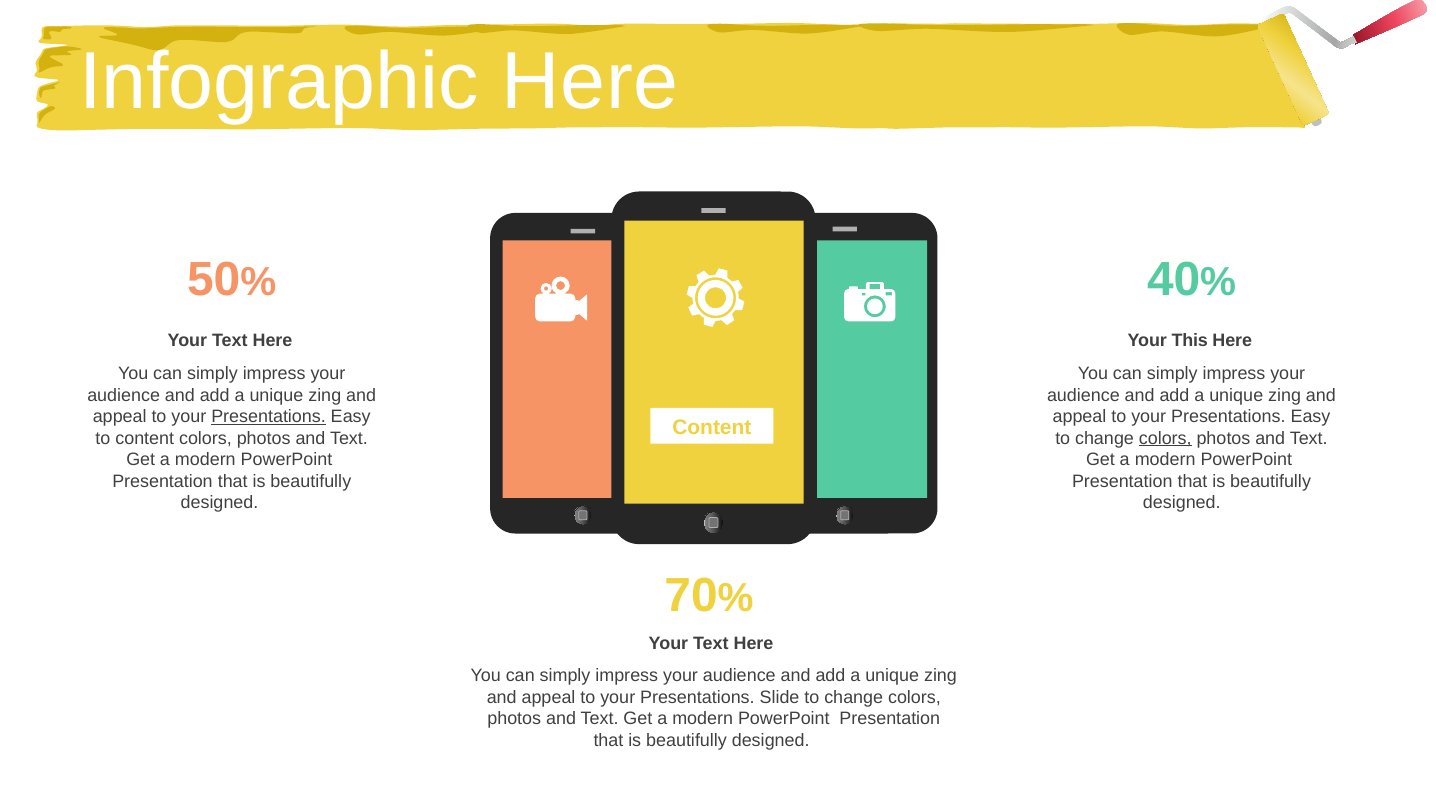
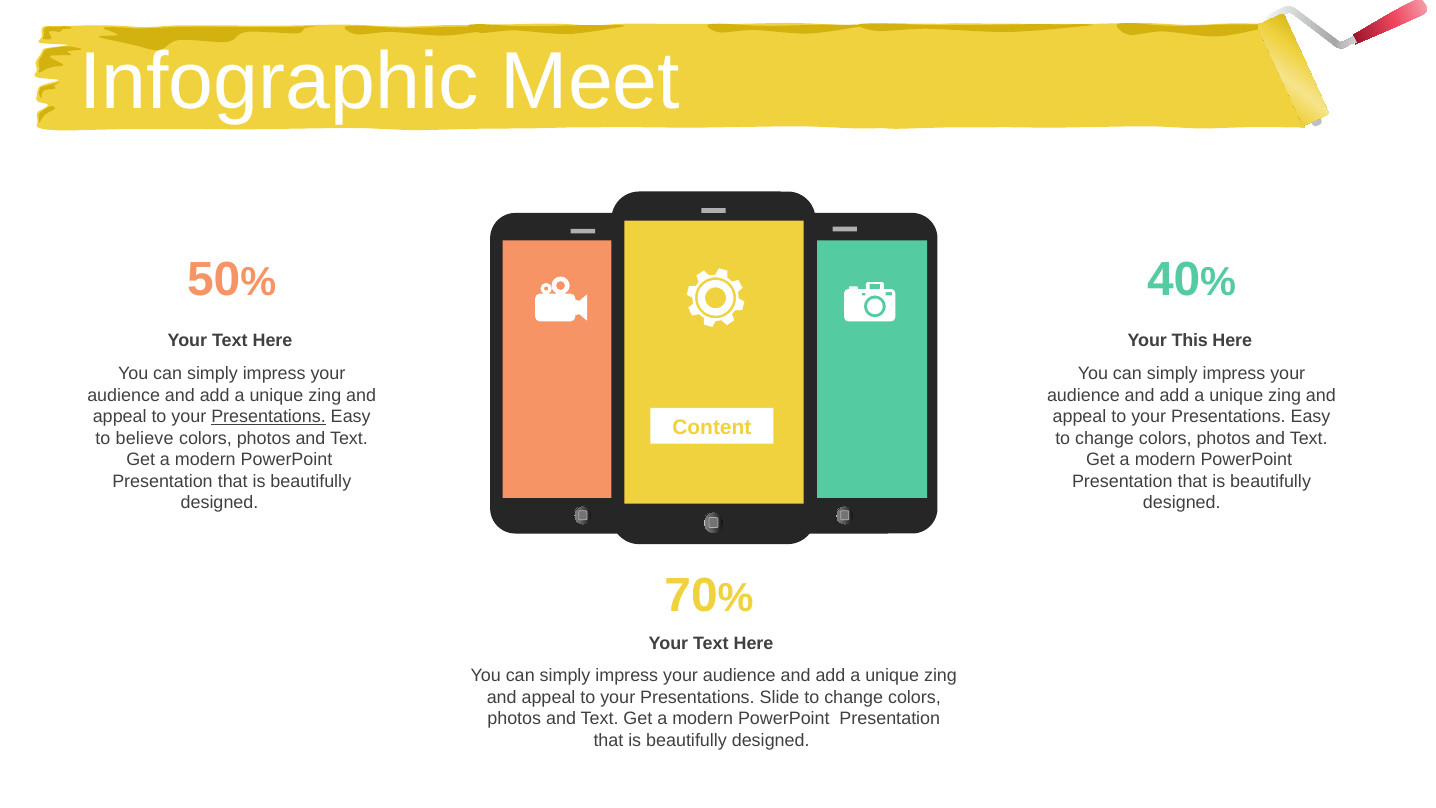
Infographic Here: Here -> Meet
to content: content -> believe
colors at (1165, 438) underline: present -> none
